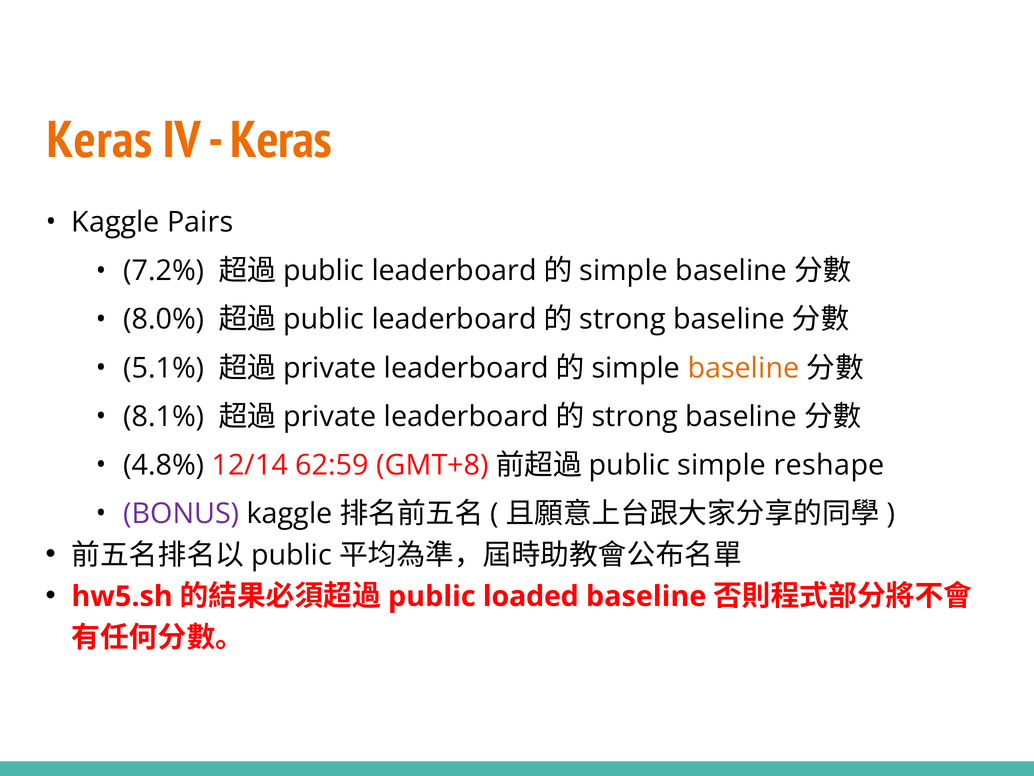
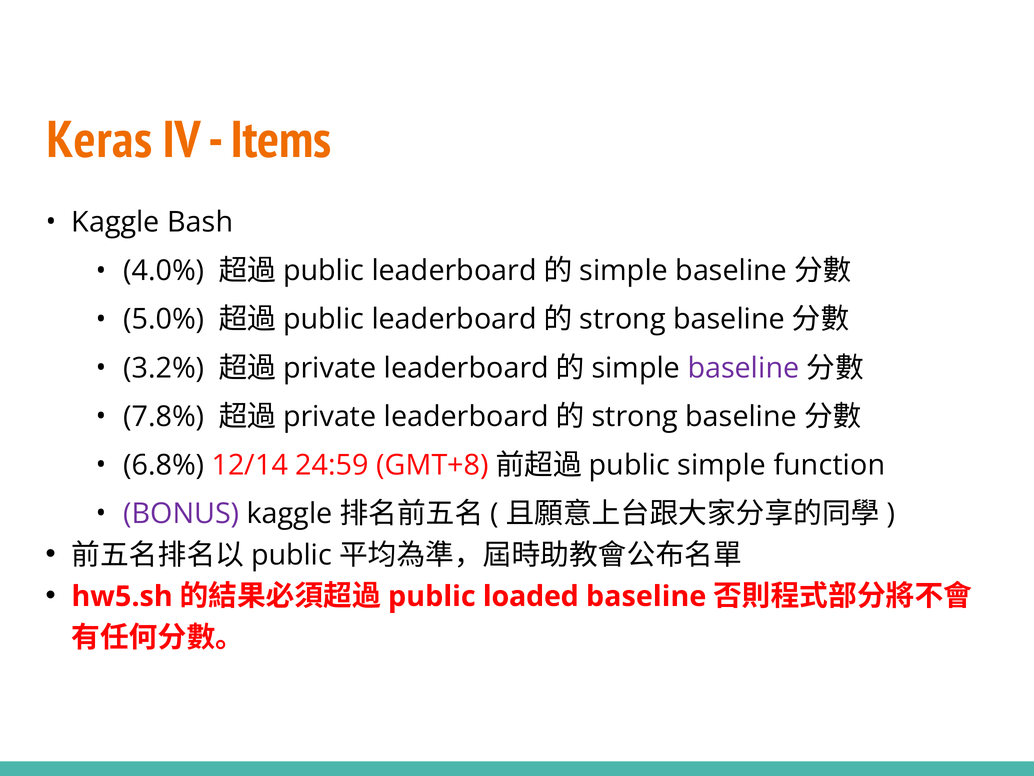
Keras at (281, 140): Keras -> Items
Pairs: Pairs -> Bash
7.2%: 7.2% -> 4.0%
8.0%: 8.0% -> 5.0%
5.1%: 5.1% -> 3.2%
baseline colour: orange -> purple
8.1%: 8.1% -> 7.8%
4.8%: 4.8% -> 6.8%
62:59: 62:59 -> 24:59
reshape: reshape -> function
